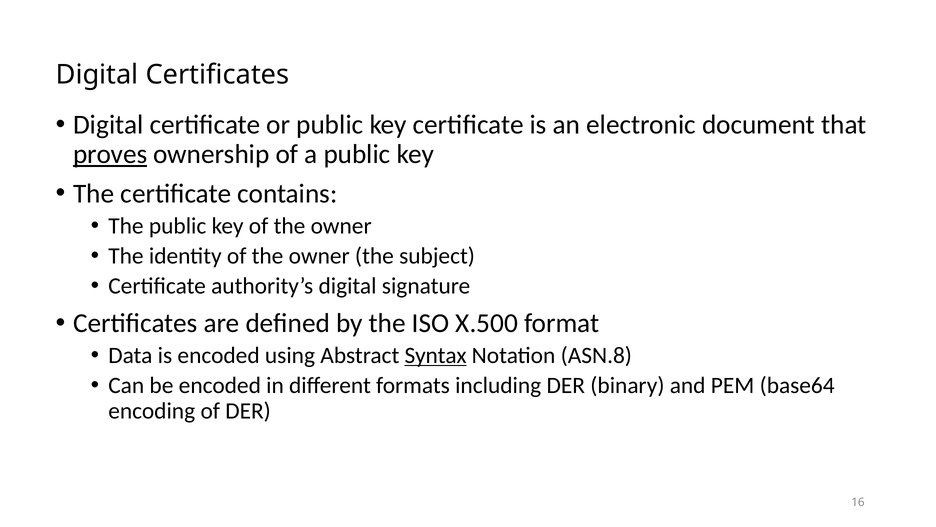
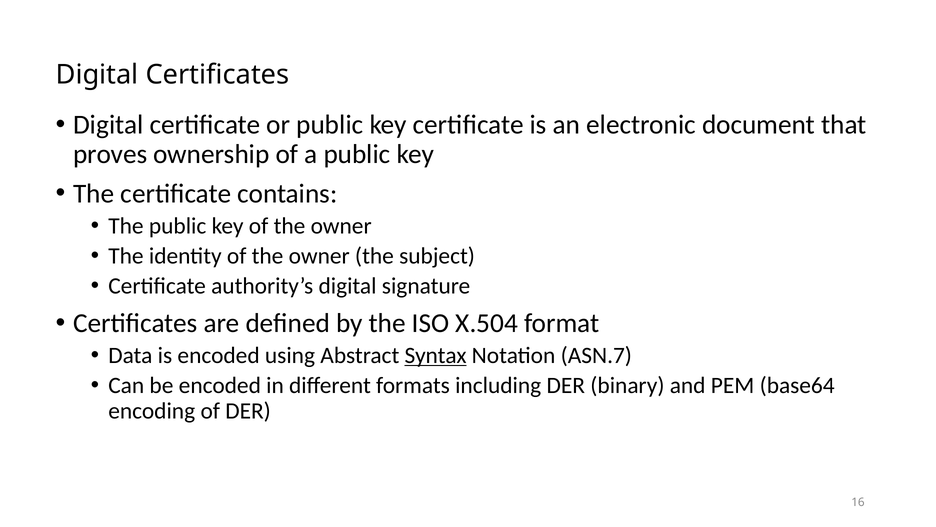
proves underline: present -> none
X.500: X.500 -> X.504
ASN.8: ASN.8 -> ASN.7
